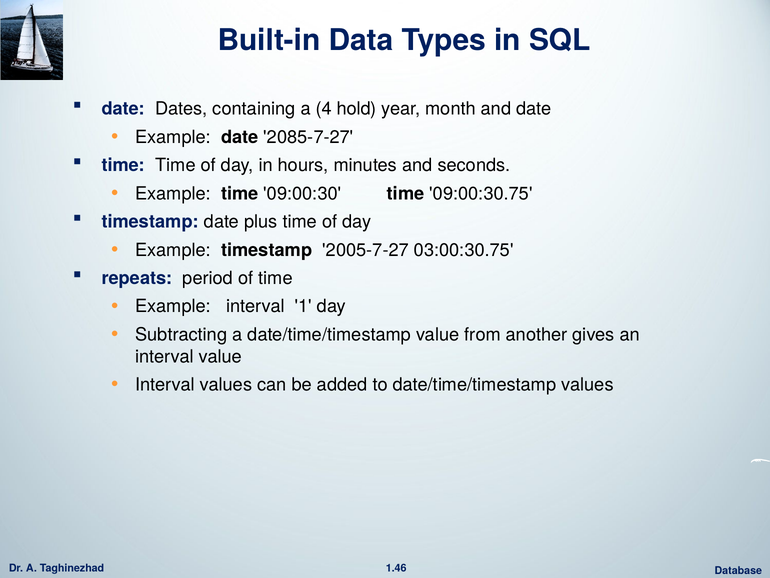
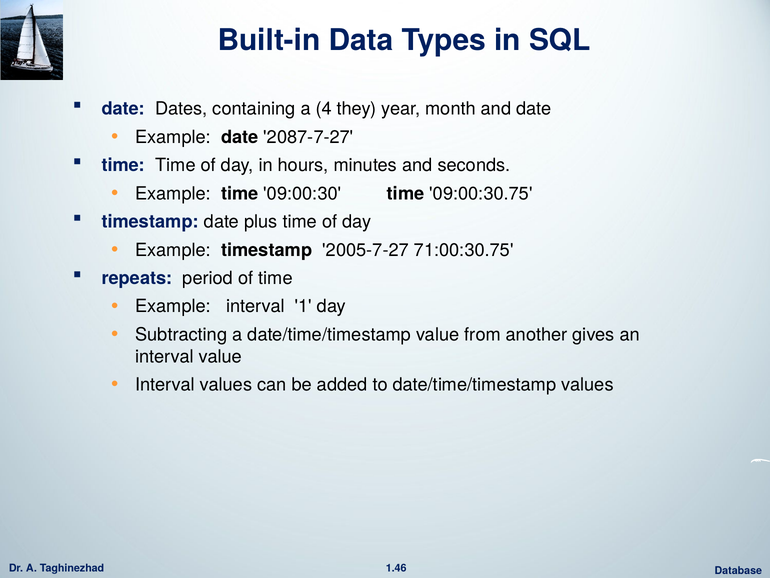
hold: hold -> they
2085-7-27: 2085-7-27 -> 2087-7-27
03:00:30.75: 03:00:30.75 -> 71:00:30.75
